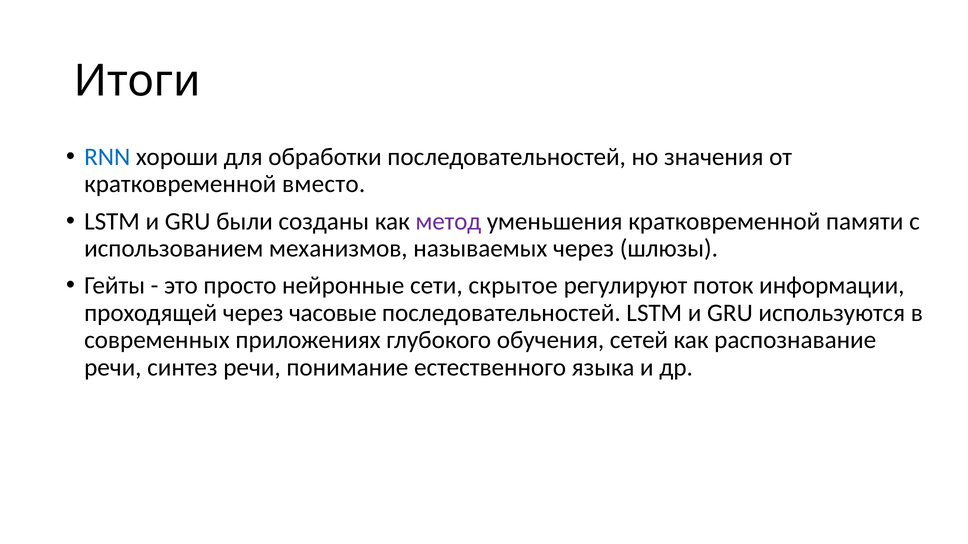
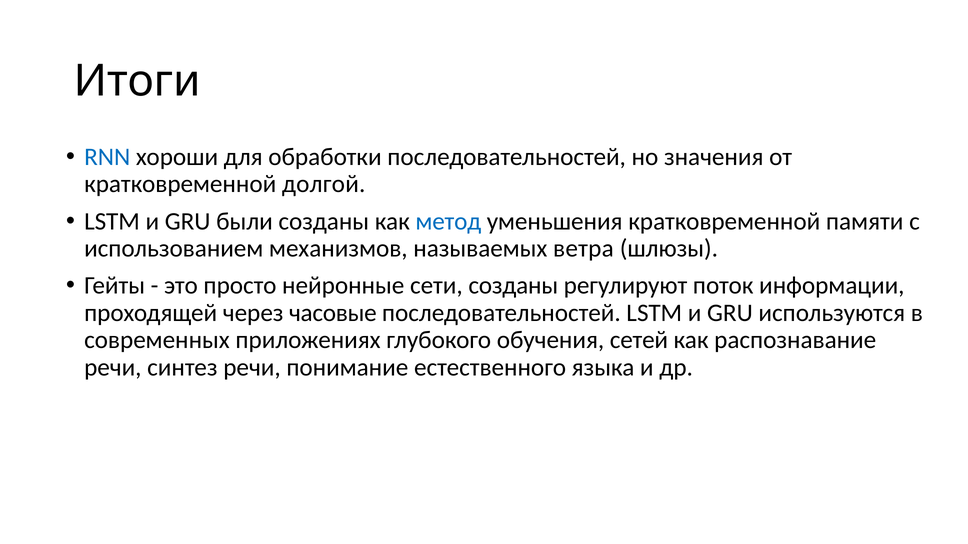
вместо: вместо -> долгой
метод colour: purple -> blue
называемых через: через -> ветра
сети скрытое: скрытое -> созданы
